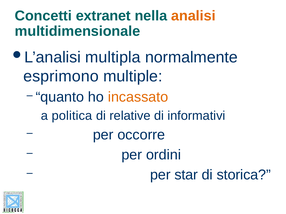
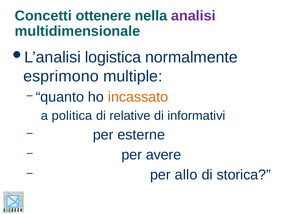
extranet: extranet -> ottenere
analisi colour: orange -> purple
multipla: multipla -> logistica
occorre: occorre -> esterne
ordini: ordini -> avere
star: star -> allo
